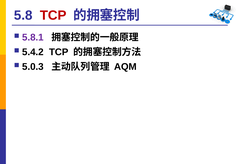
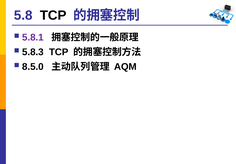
TCP at (53, 15) colour: red -> black
5.4.2: 5.4.2 -> 5.8.3
5.0.3: 5.0.3 -> 8.5.0
